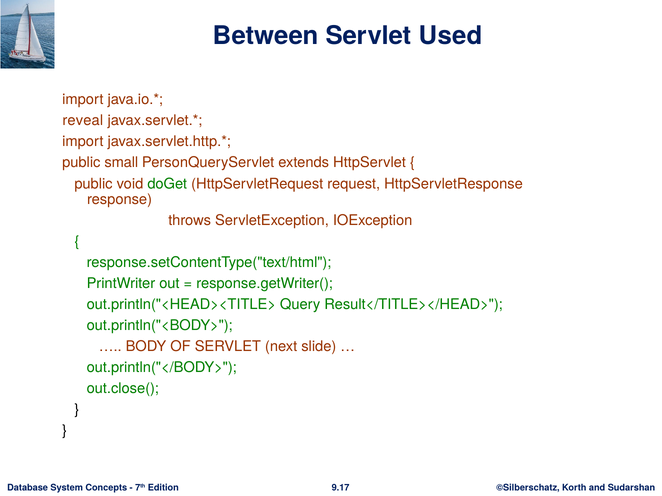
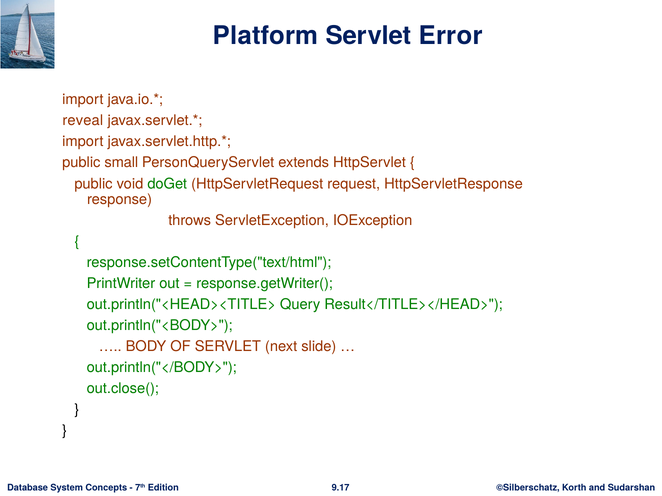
Between: Between -> Platform
Used: Used -> Error
